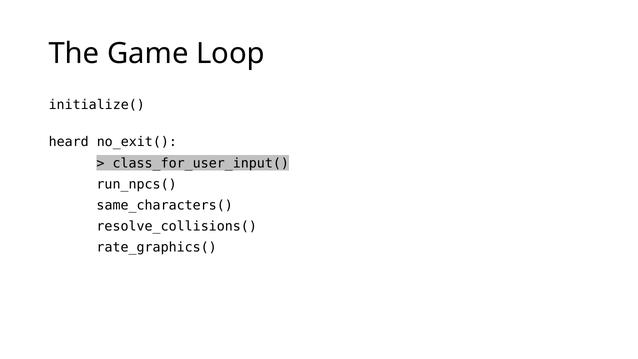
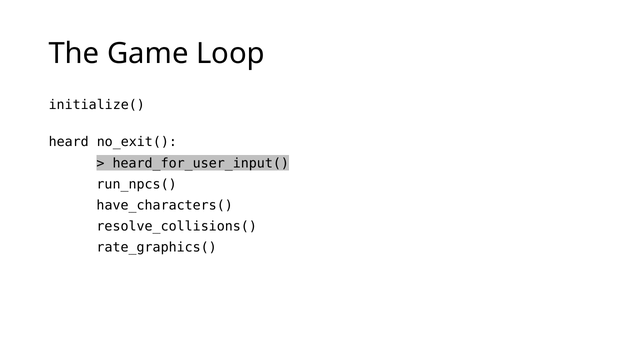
class_for_user_input(: class_for_user_input( -> heard_for_user_input(
same_characters(: same_characters( -> have_characters(
